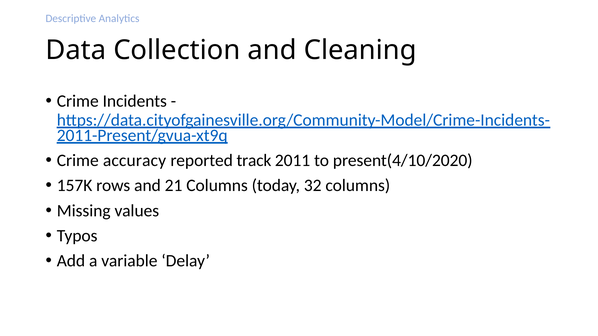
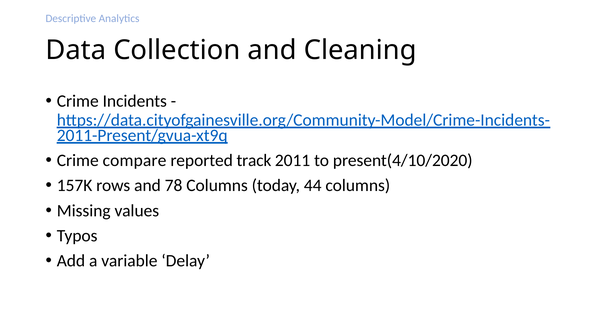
accuracy: accuracy -> compare
21: 21 -> 78
32: 32 -> 44
